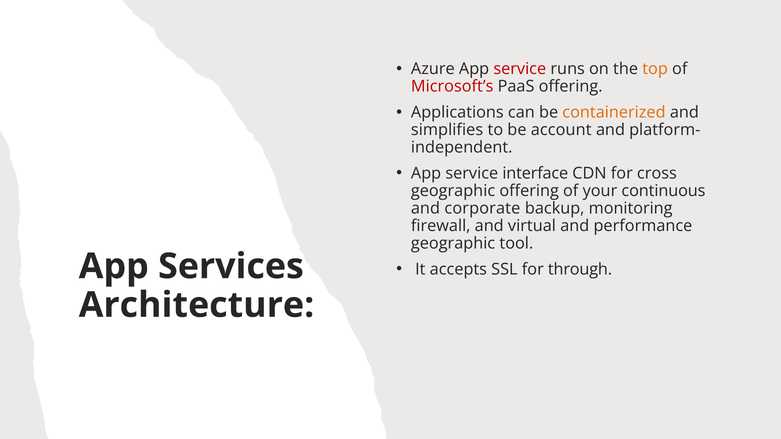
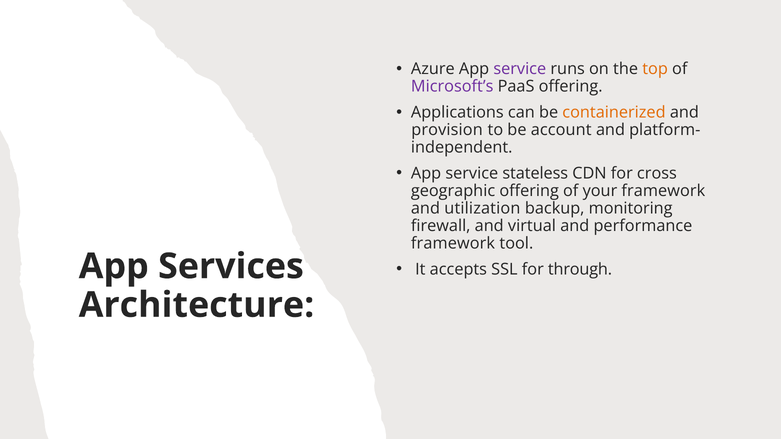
service at (520, 69) colour: red -> purple
Microsoft’s colour: red -> purple
simplifies: simplifies -> provision
interface: interface -> stateless
your continuous: continuous -> framework
corporate: corporate -> utilization
geographic at (453, 244): geographic -> framework
